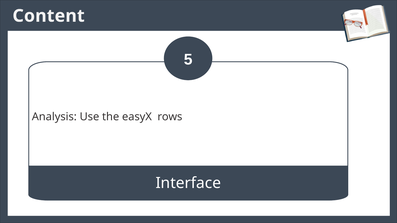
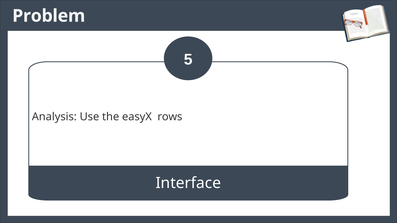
Content: Content -> Problem
